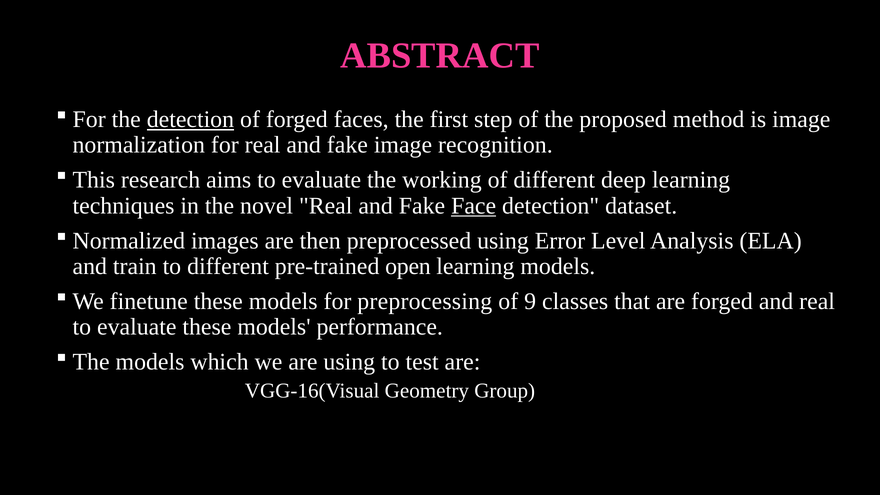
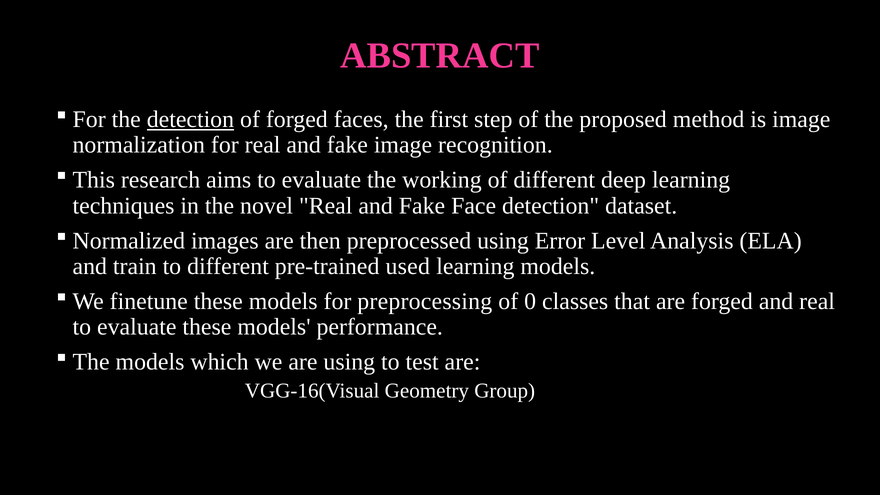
Face underline: present -> none
open: open -> used
9: 9 -> 0
